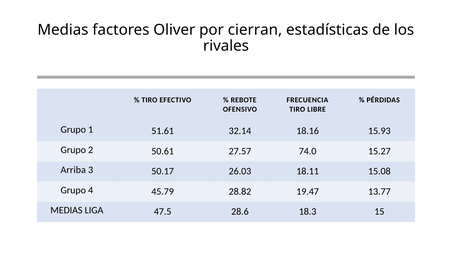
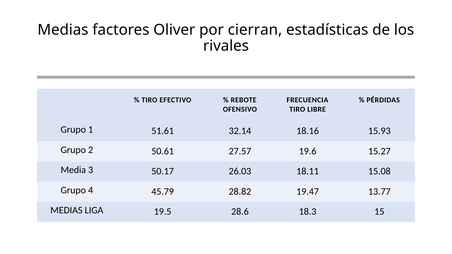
74.0: 74.0 -> 19.6
Arriba: Arriba -> Media
47.5: 47.5 -> 19.5
